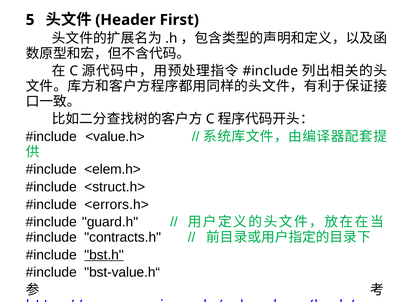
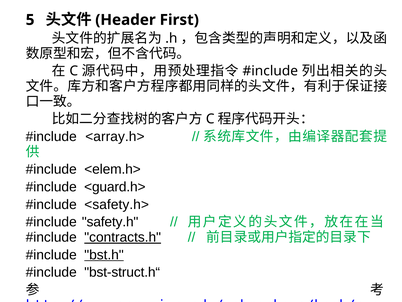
<value.h>: <value.h> -> <array.h>
<struct.h>: <struct.h> -> <guard.h>
<errors.h>: <errors.h> -> <safety.h>
guard.h: guard.h -> safety.h
contracts.h underline: none -> present
bst-value.h“: bst-value.h“ -> bst-struct.h“
